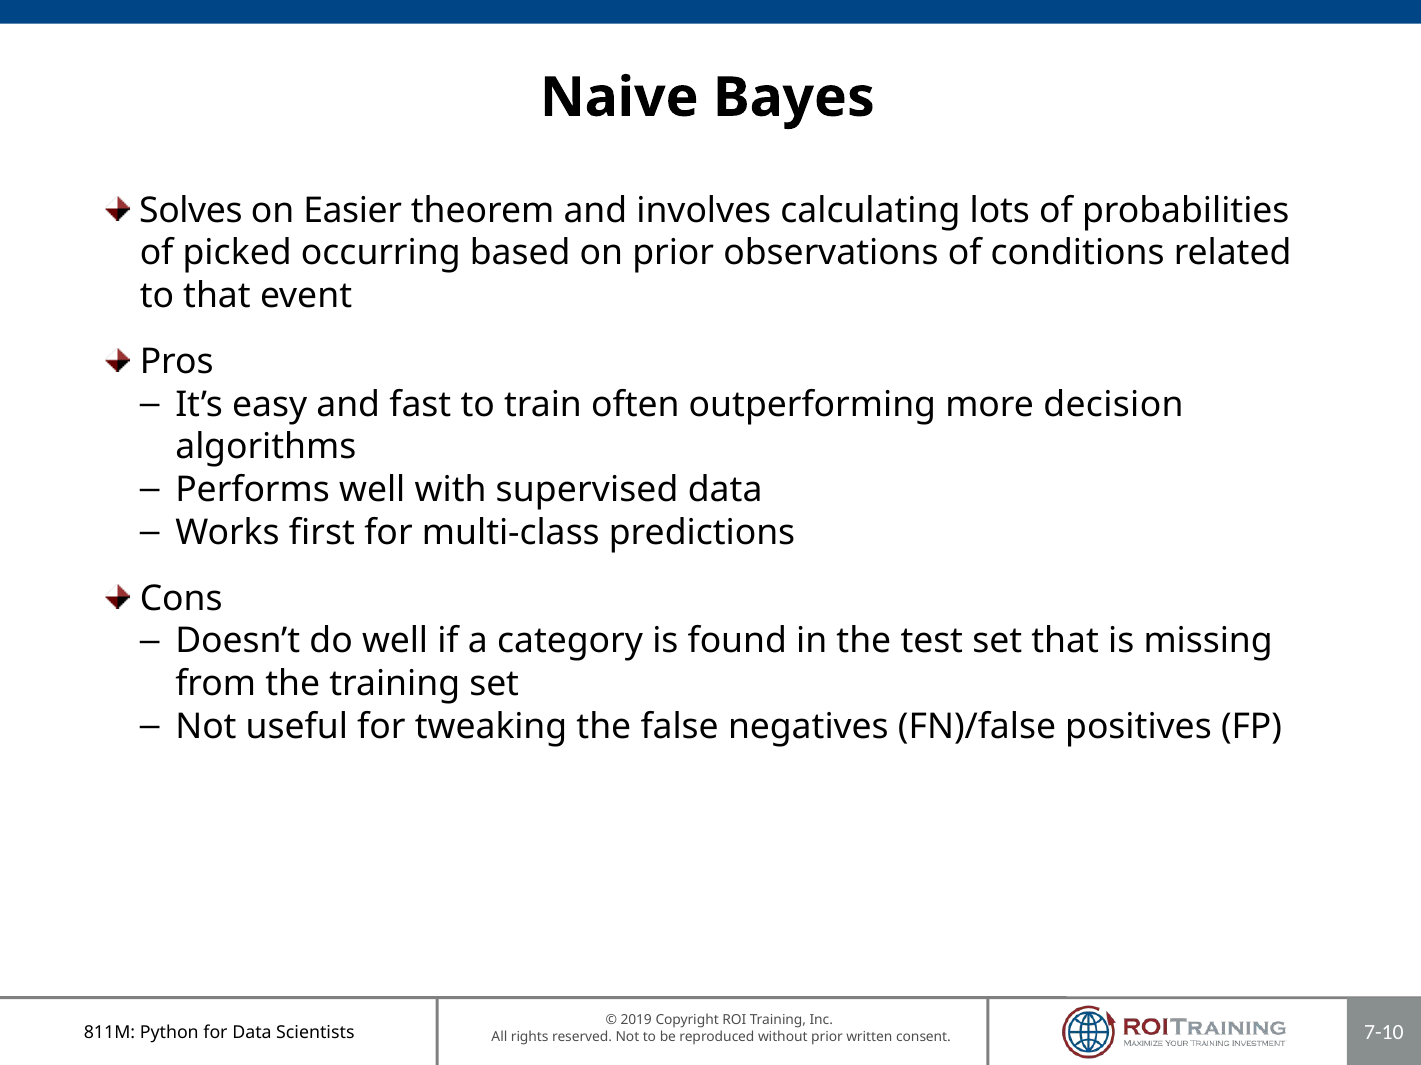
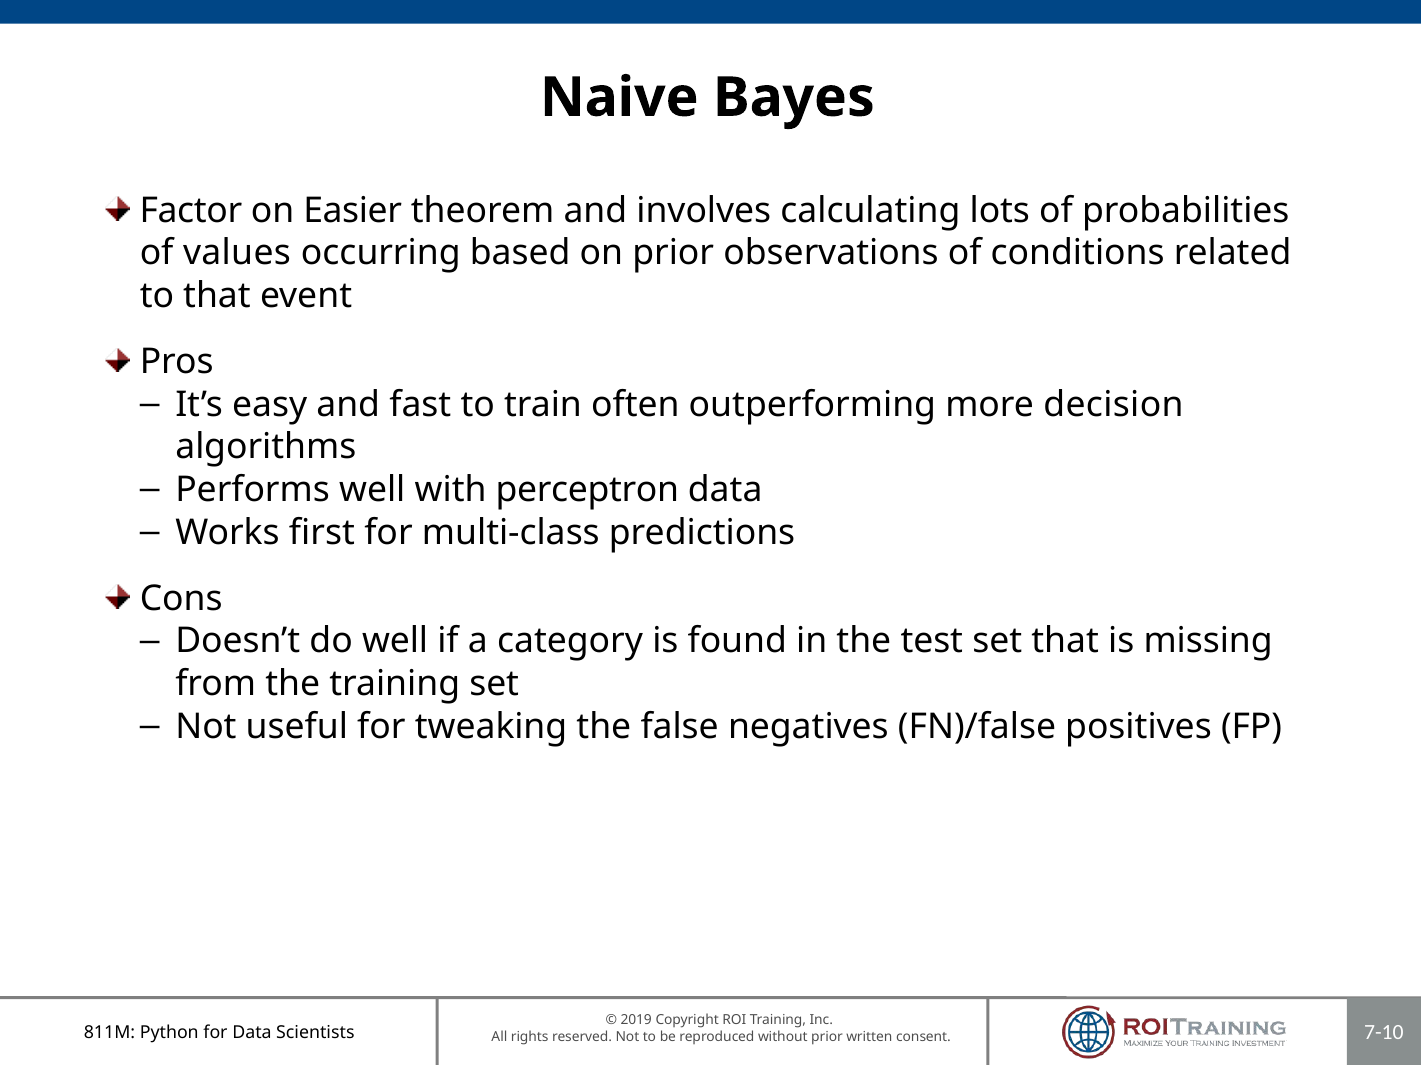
Solves: Solves -> Factor
picked: picked -> values
supervised: supervised -> perceptron
